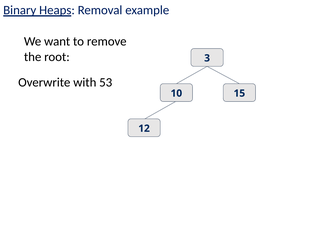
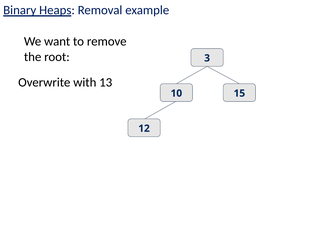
53: 53 -> 13
